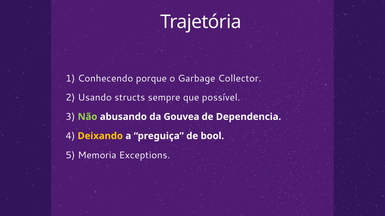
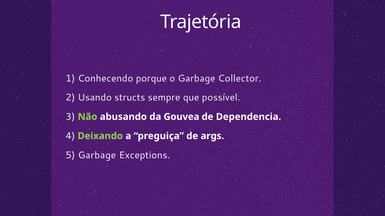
Deixando colour: yellow -> light green
bool: bool -> args
5 Memoria: Memoria -> Garbage
